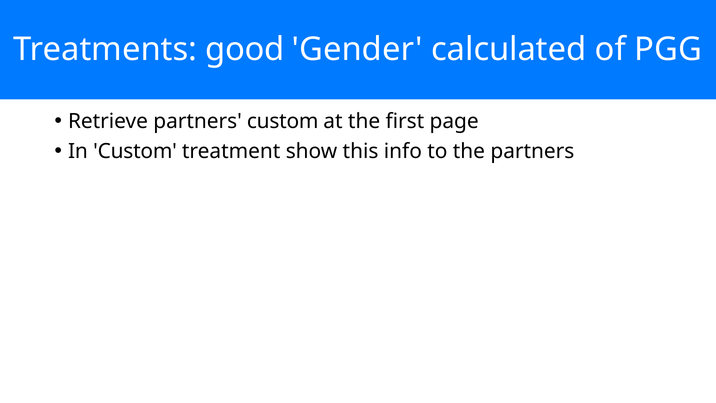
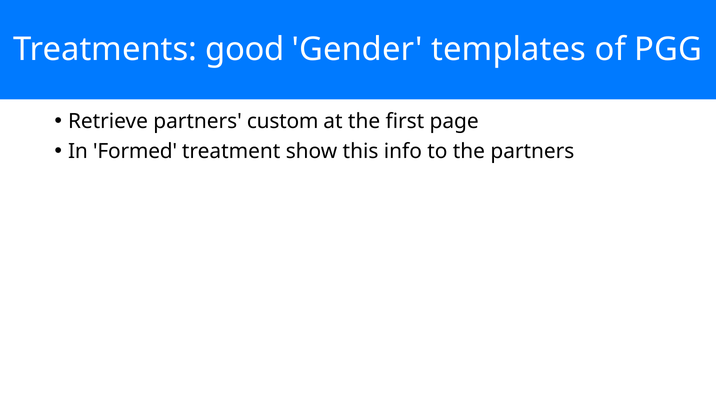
calculated: calculated -> templates
In Custom: Custom -> Formed
